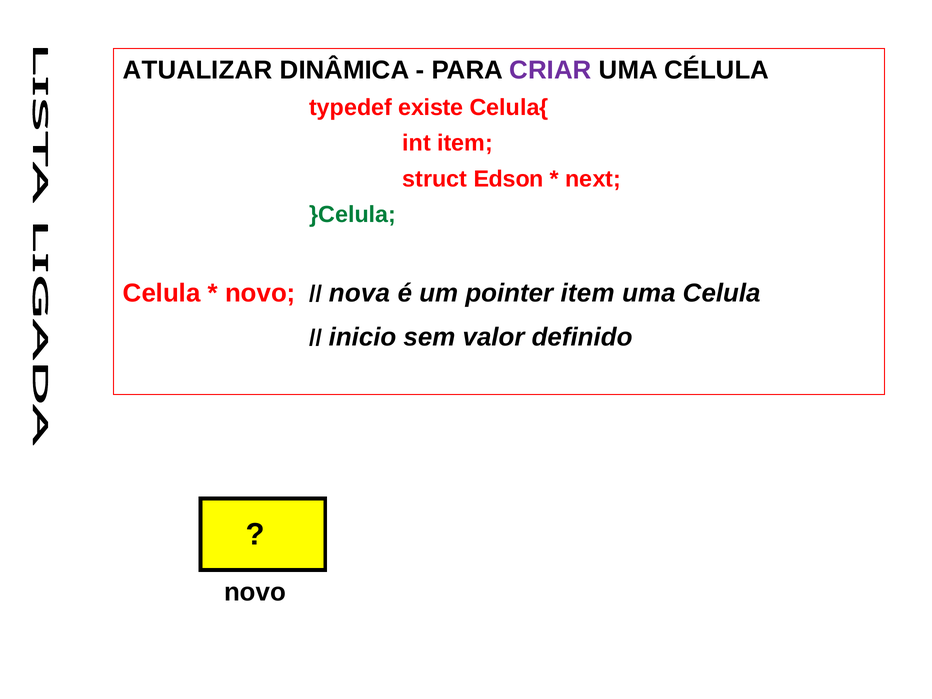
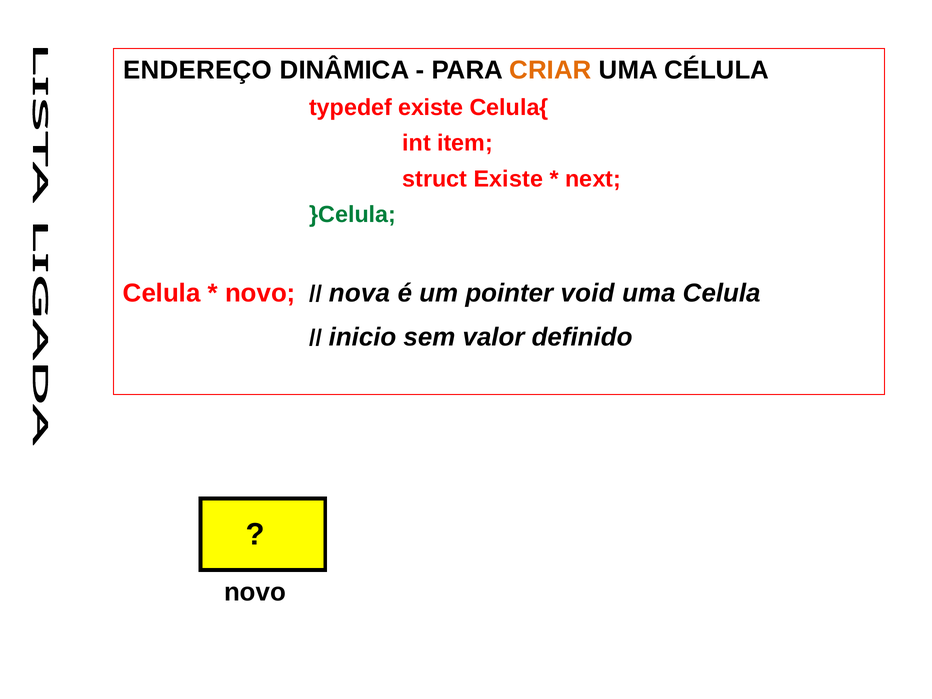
ATUALIZAR: ATUALIZAR -> ENDEREÇO
CRIAR colour: purple -> orange
struct Edson: Edson -> Existe
pointer item: item -> void
